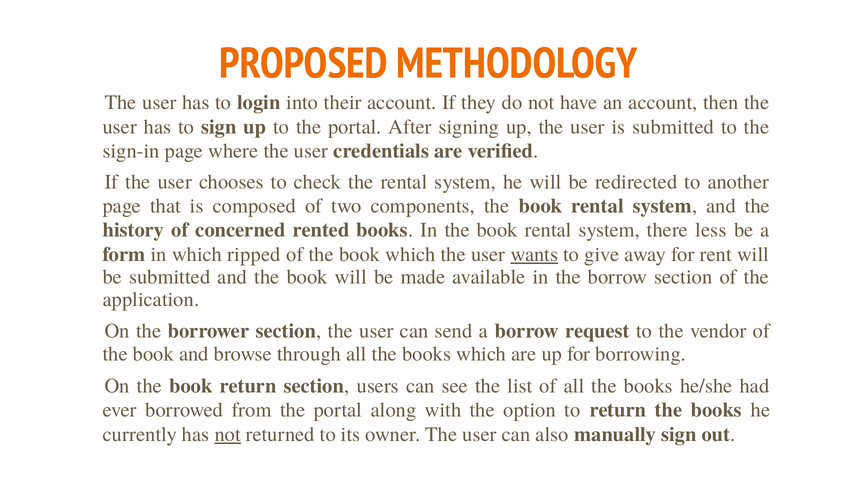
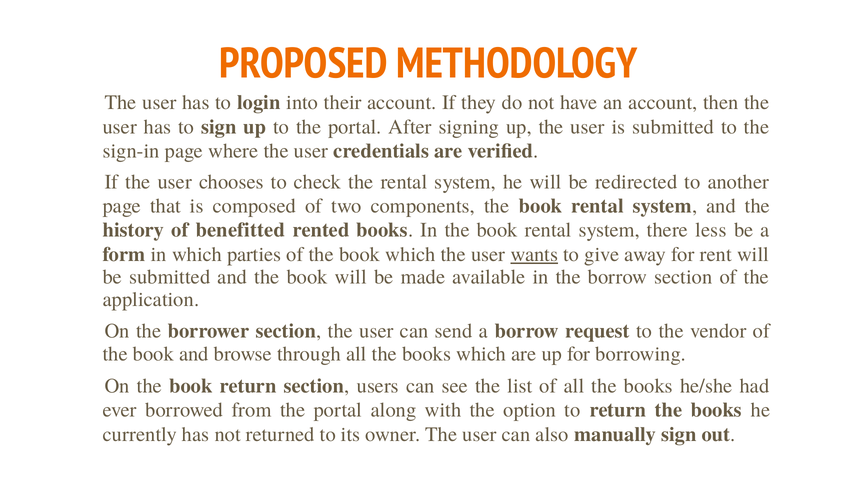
concerned: concerned -> benefitted
ripped: ripped -> parties
not at (228, 434) underline: present -> none
